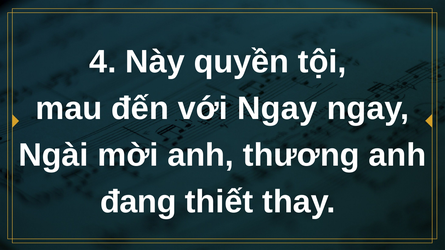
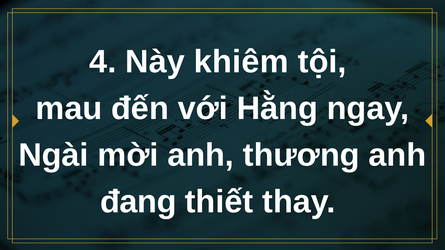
quyền: quyền -> khiêm
với Ngay: Ngay -> Hằng
